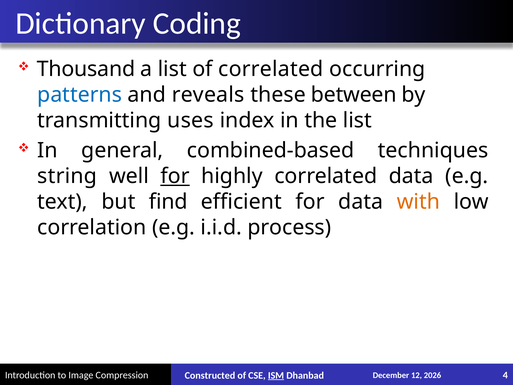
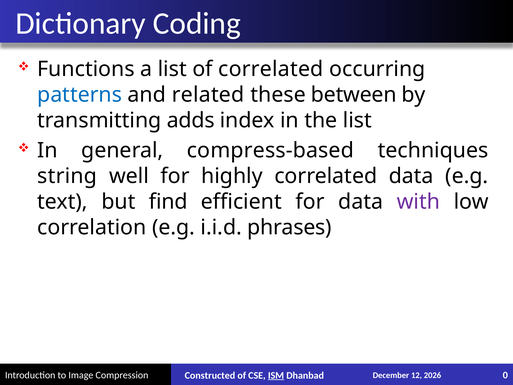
Thousand: Thousand -> Functions
reveals: reveals -> related
uses: uses -> adds
combined-based: combined-based -> compress-based
for at (175, 176) underline: present -> none
with colour: orange -> purple
process: process -> phrases
4: 4 -> 0
